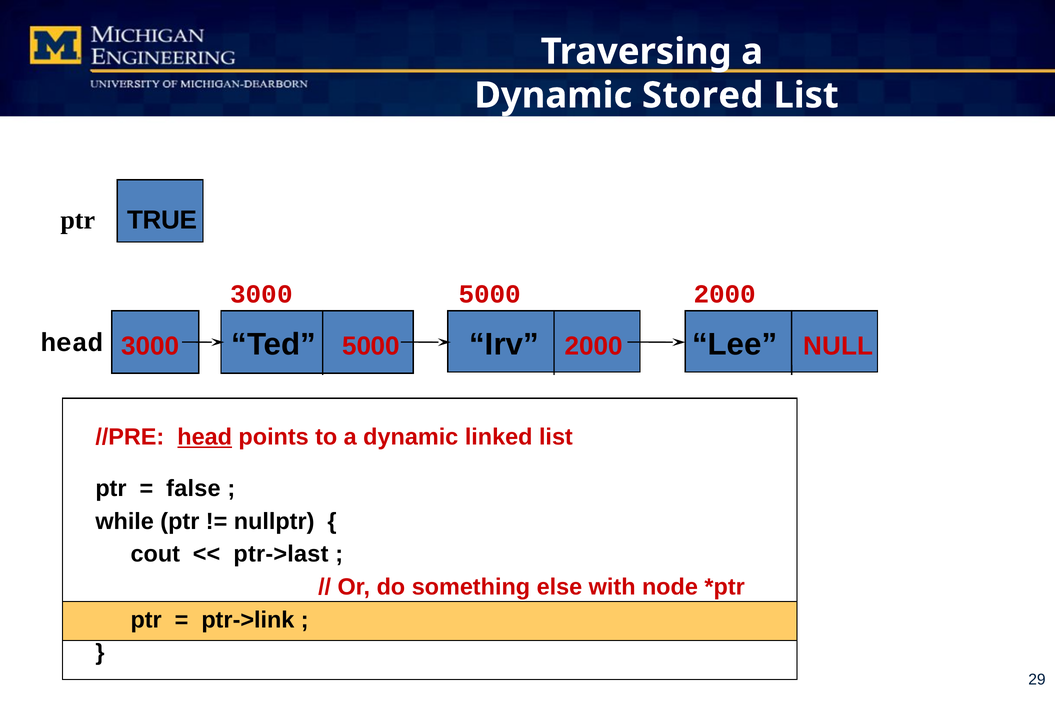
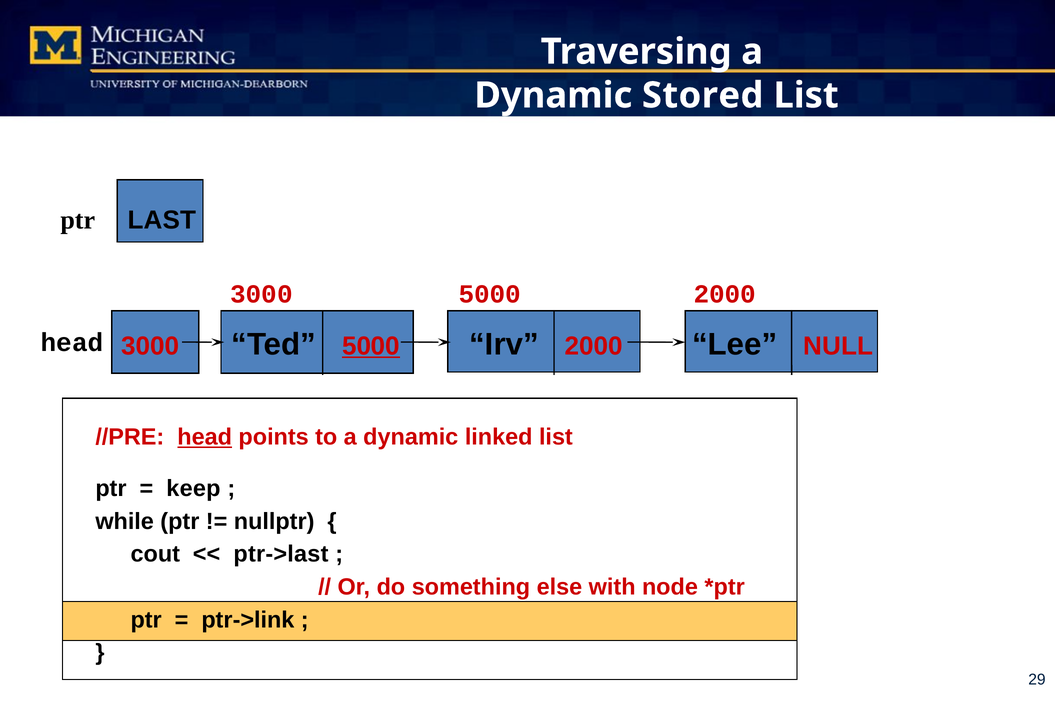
TRUE: TRUE -> LAST
5000 at (371, 346) underline: none -> present
false: false -> keep
